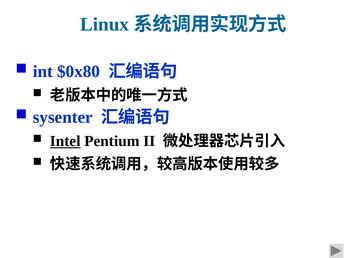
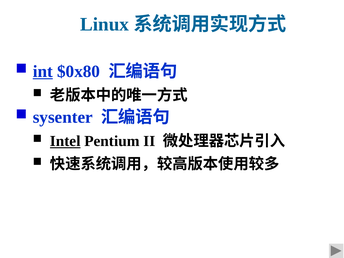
int underline: none -> present
